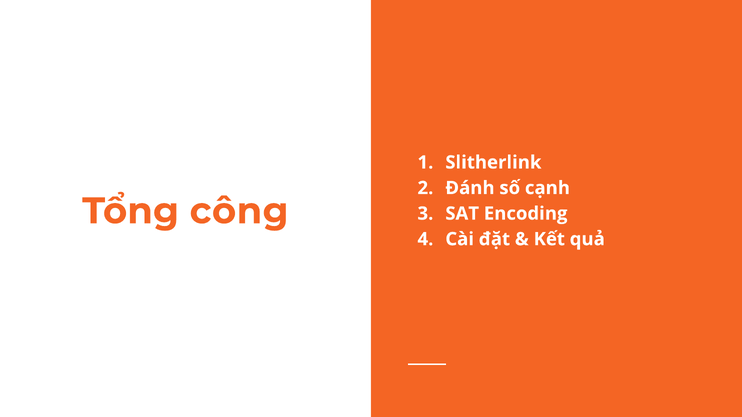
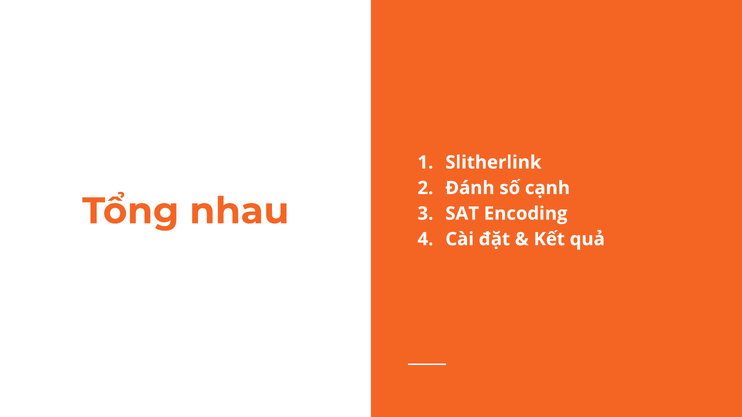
công: công -> nhau
